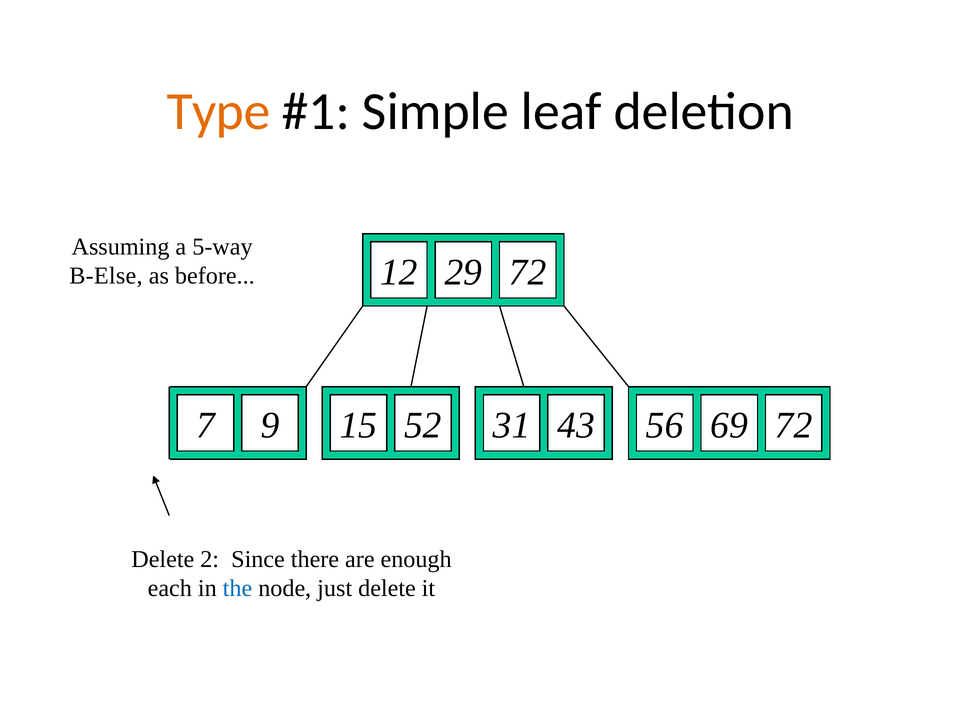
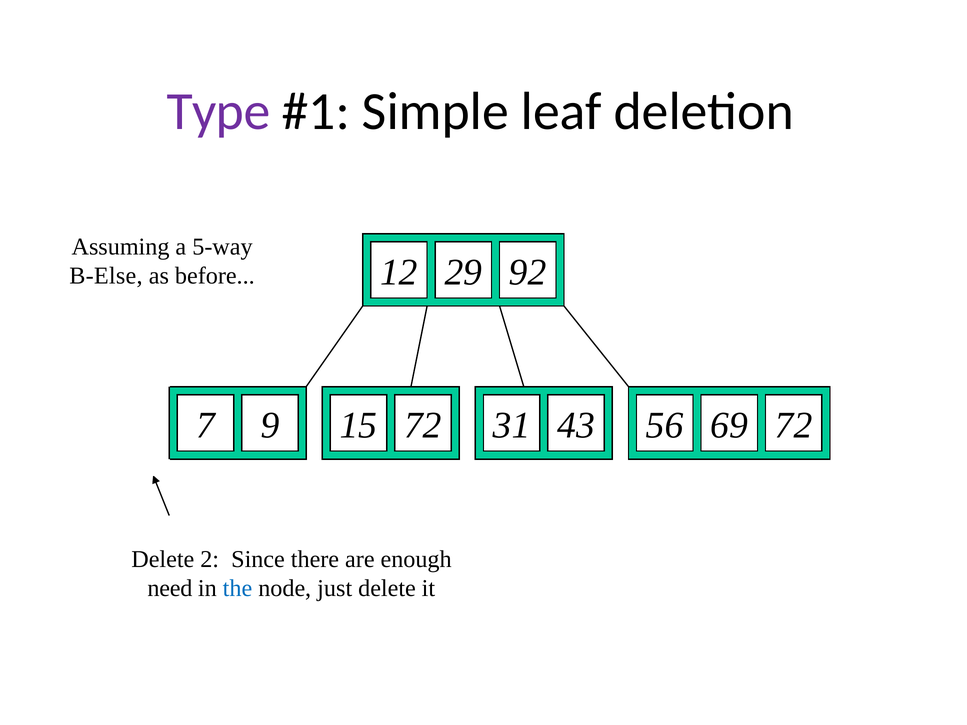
Type colour: orange -> purple
29 72: 72 -> 92
15 52: 52 -> 72
each: each -> need
